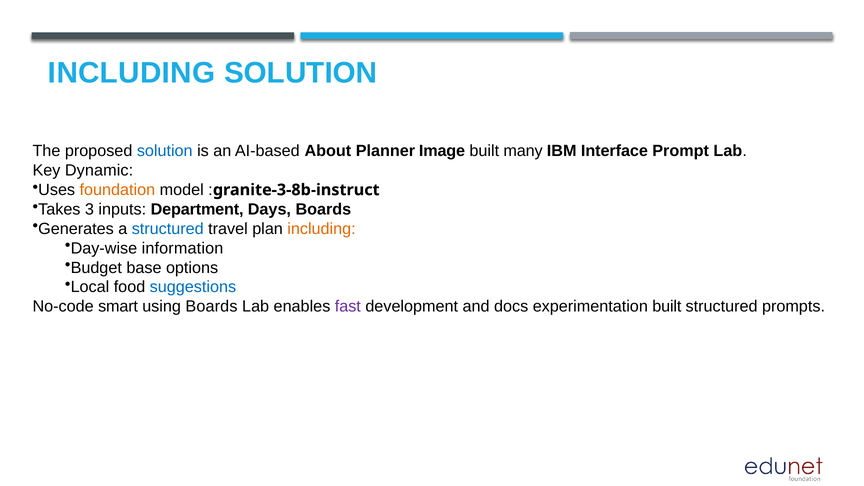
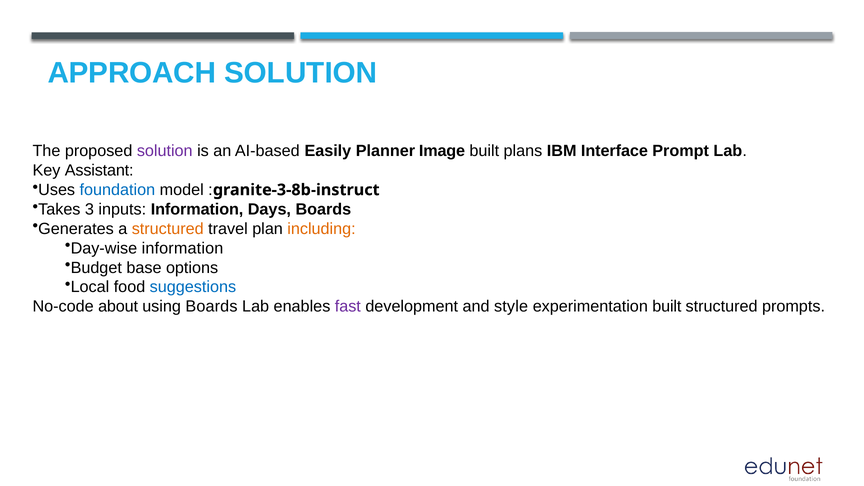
INCLUDING at (132, 73): INCLUDING -> APPROACH
solution at (165, 151) colour: blue -> purple
About: About -> Easily
many: many -> plans
Dynamic: Dynamic -> Assistant
foundation colour: orange -> blue
inputs Department: Department -> Information
structured at (168, 229) colour: blue -> orange
smart: smart -> about
docs: docs -> style
